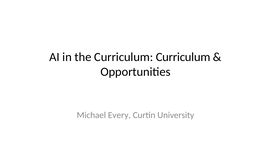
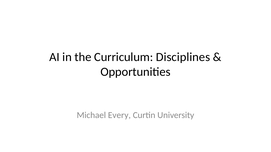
Curriculum Curriculum: Curriculum -> Disciplines
